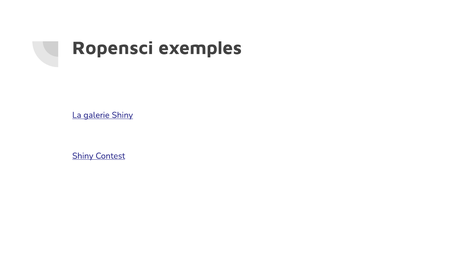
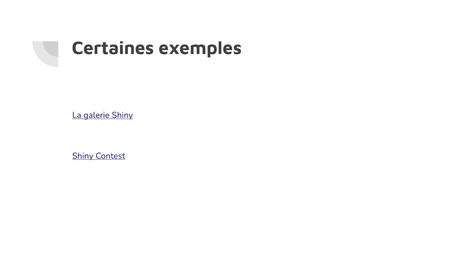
Ropensci: Ropensci -> Certaines
